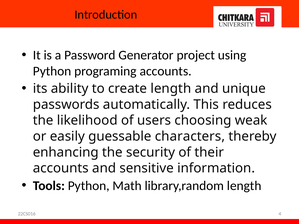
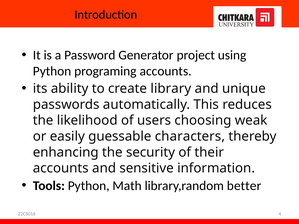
create length: length -> library
library,random length: length -> better
